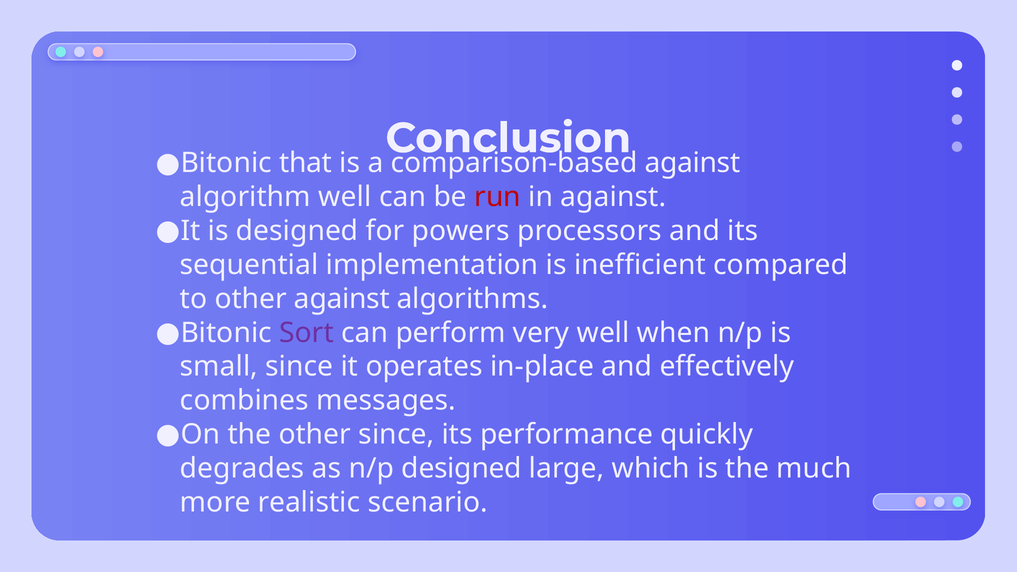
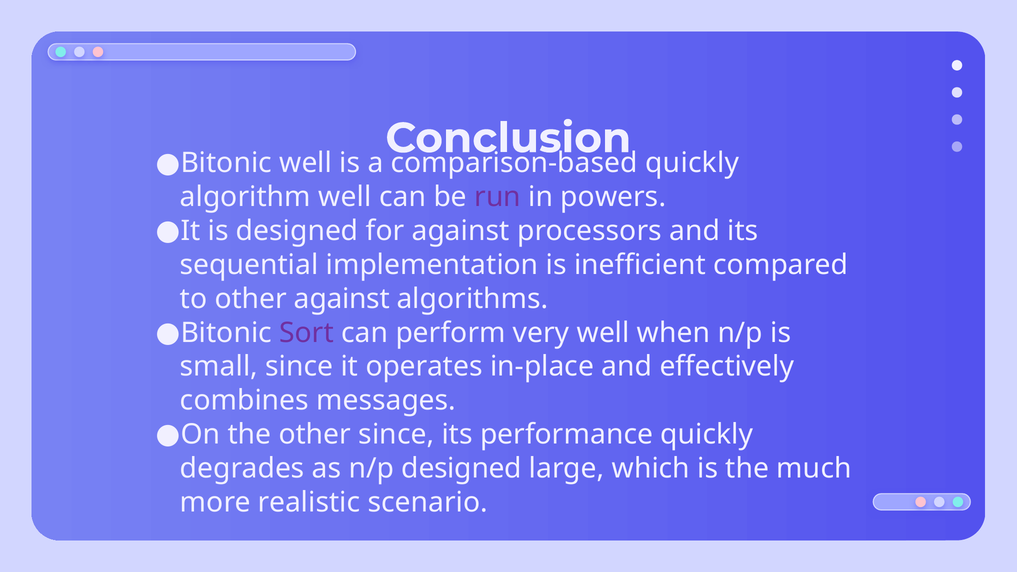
Bitonic that: that -> well
against at (692, 163): against -> quickly
run colour: red -> purple
in against: against -> powers
for powers: powers -> against
